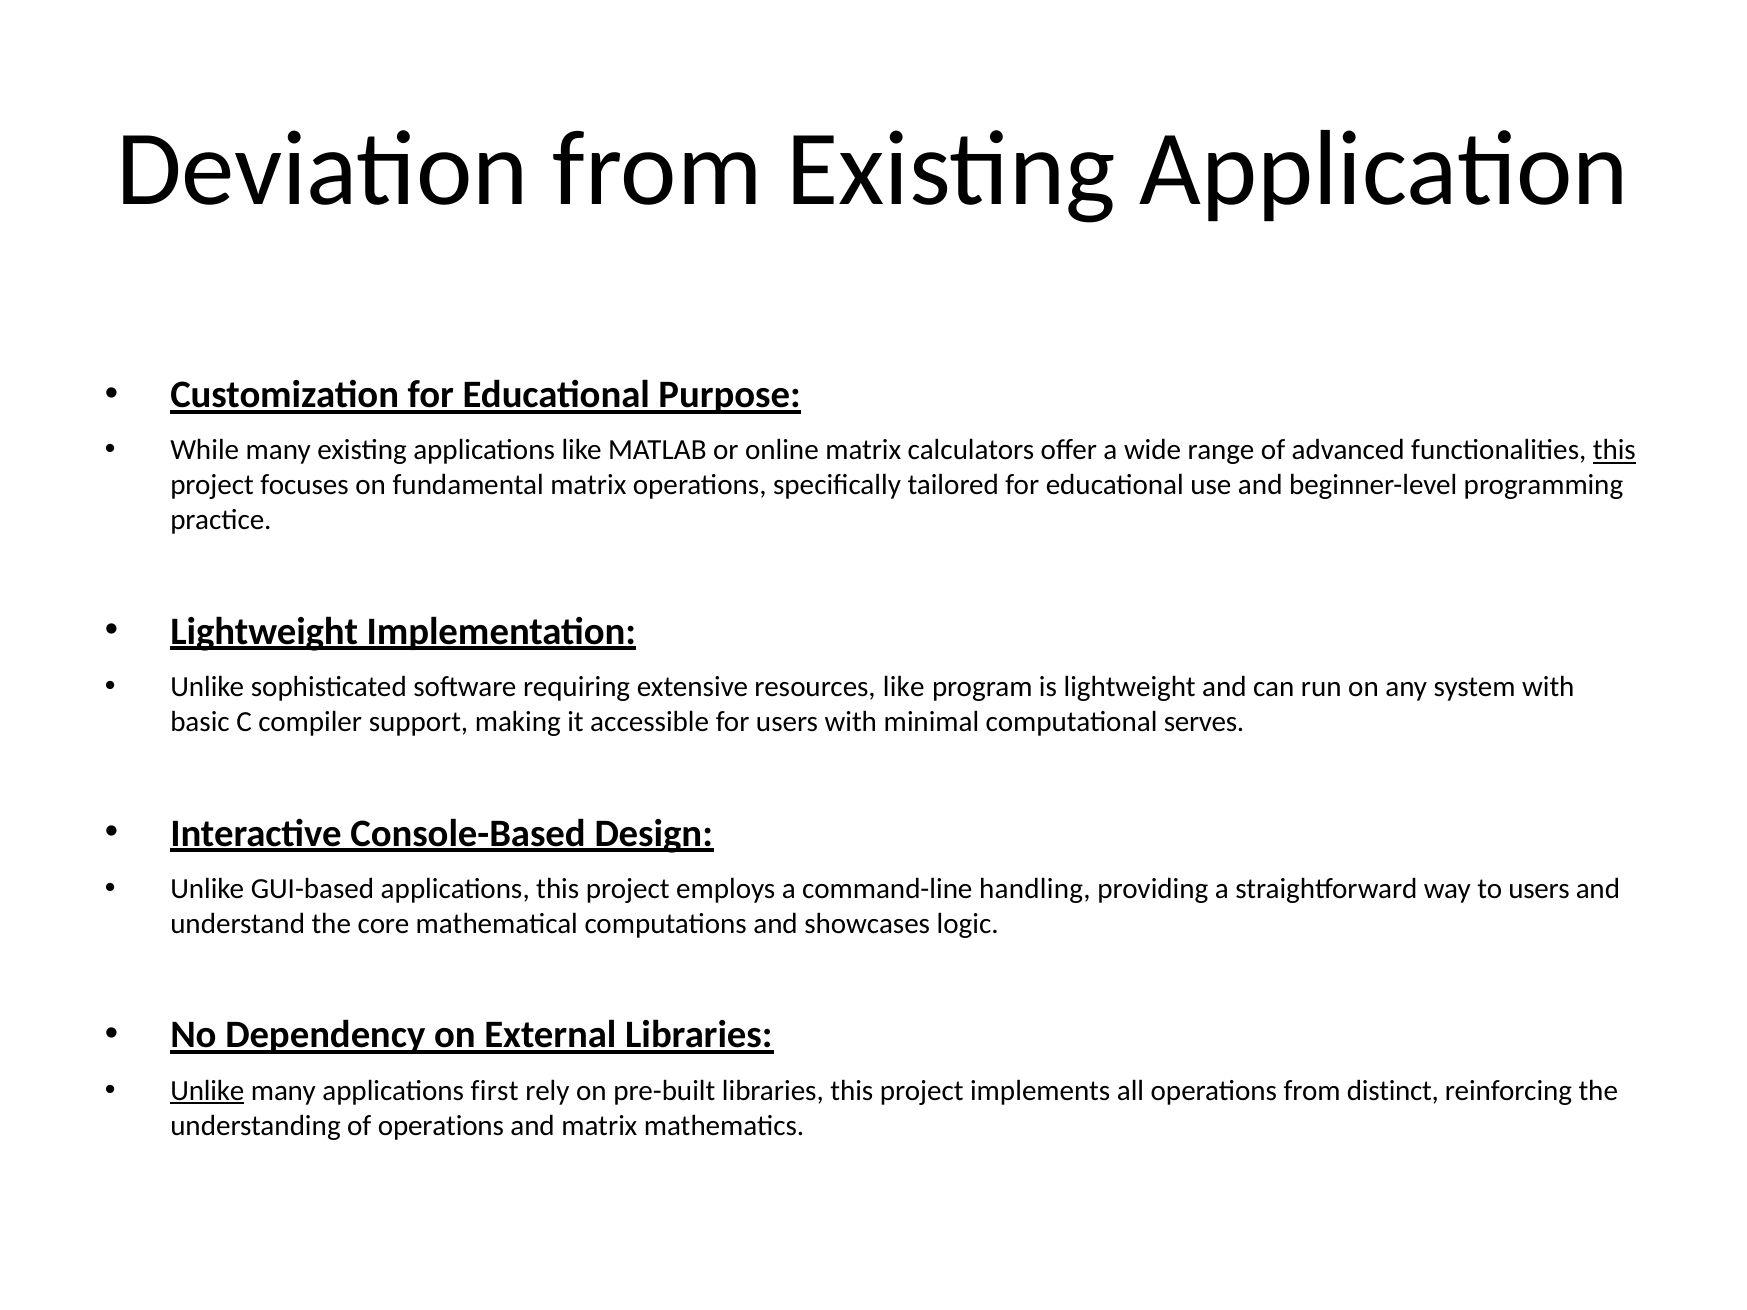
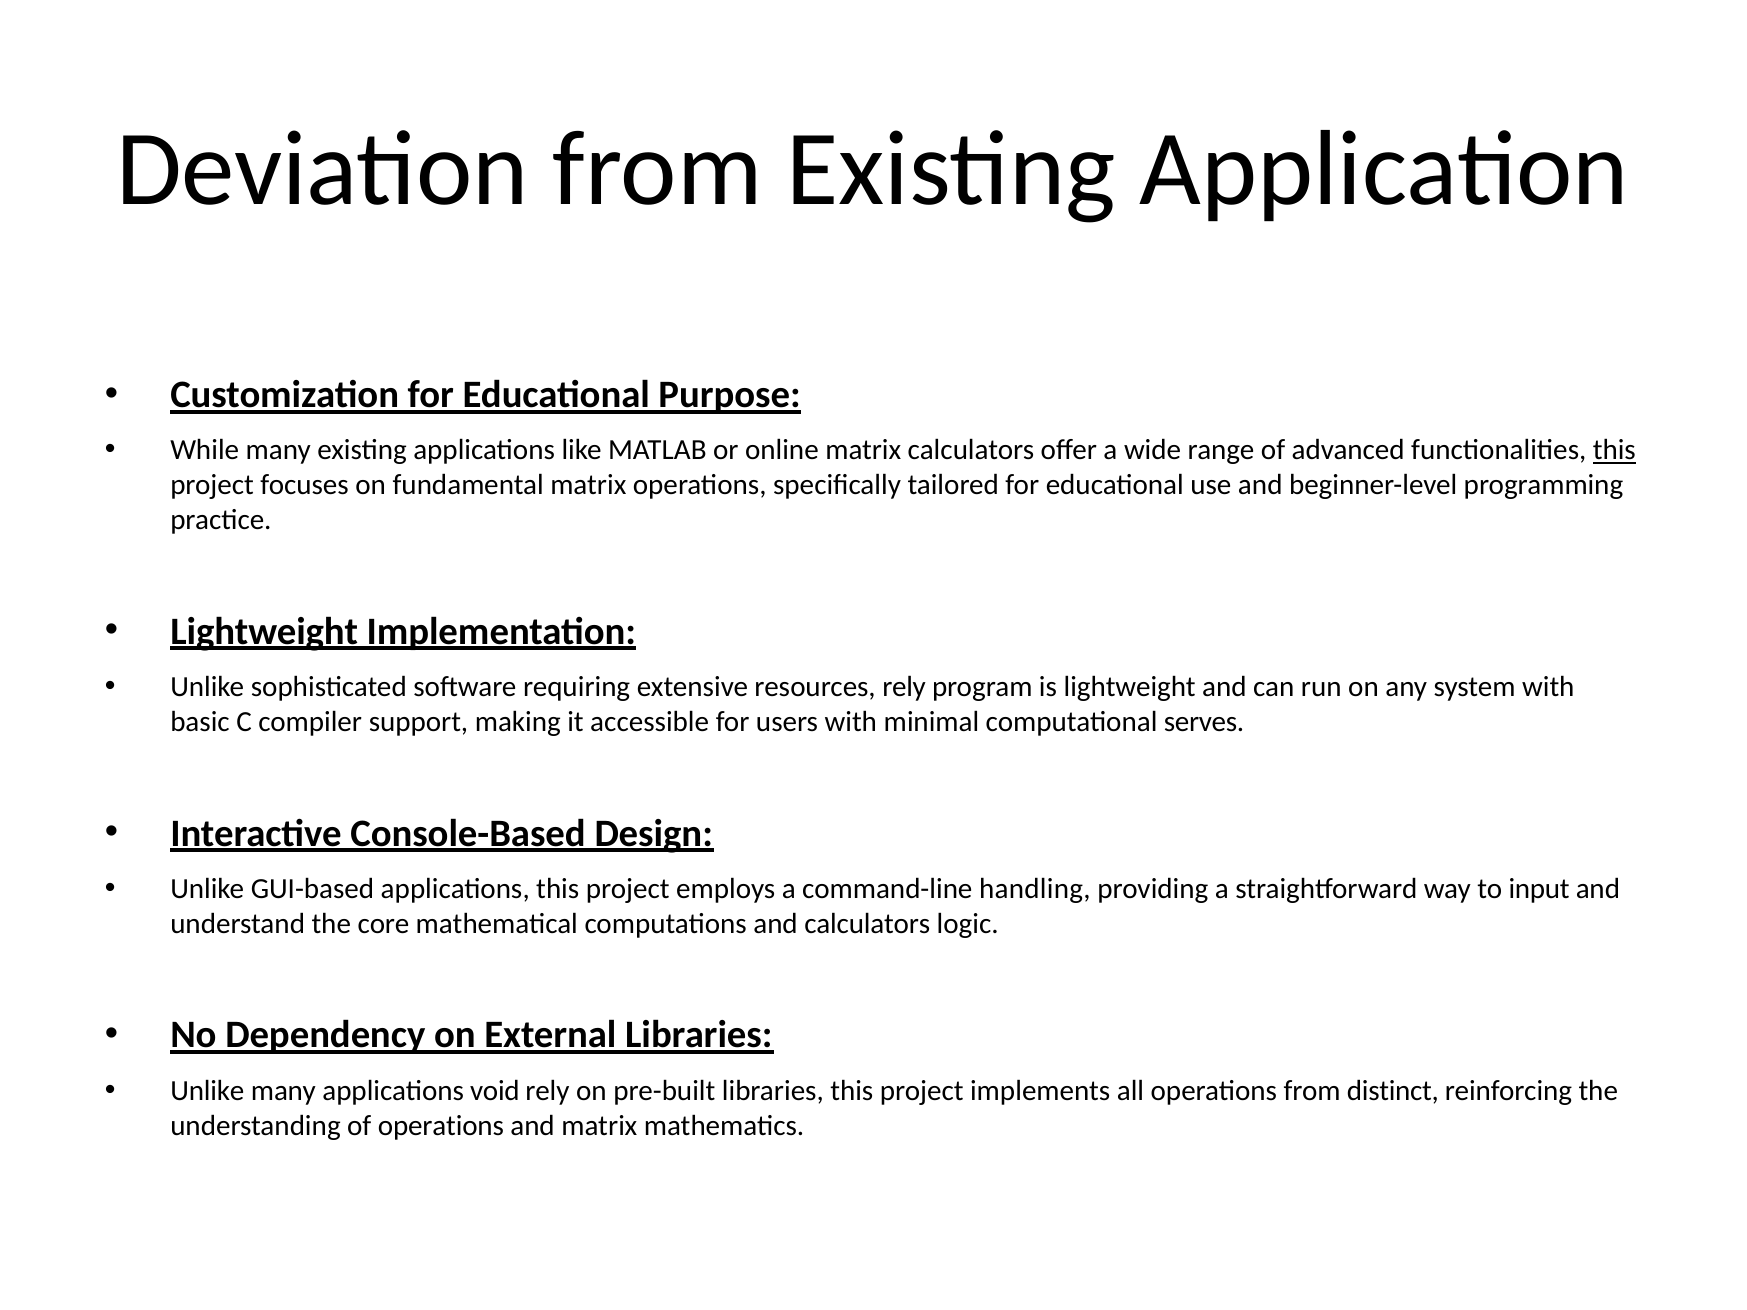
resources like: like -> rely
to users: users -> input
and showcases: showcases -> calculators
Unlike at (207, 1091) underline: present -> none
first: first -> void
